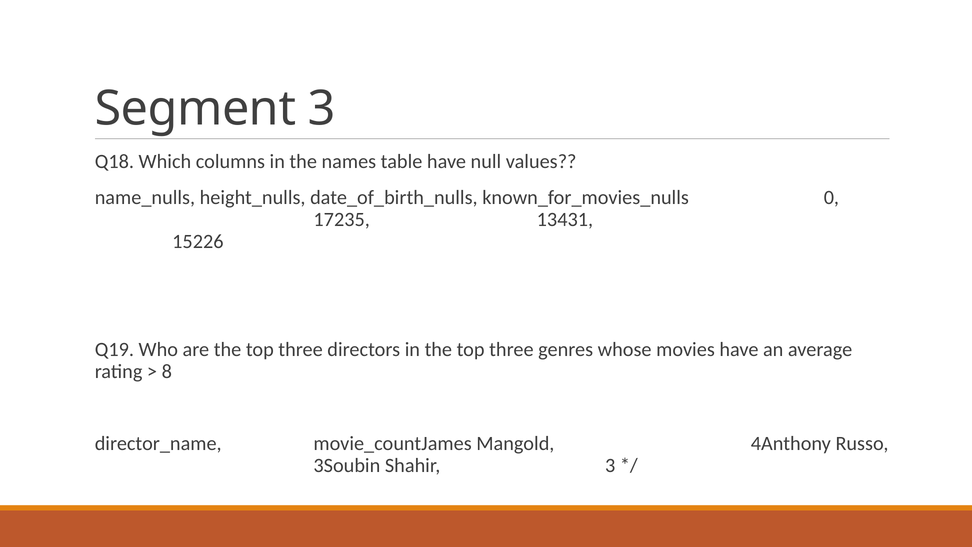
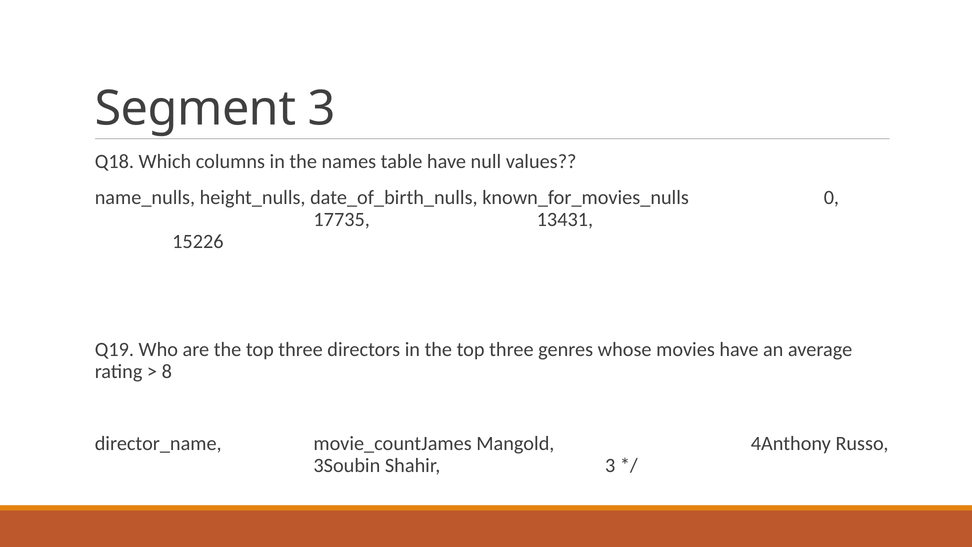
17235: 17235 -> 17735
